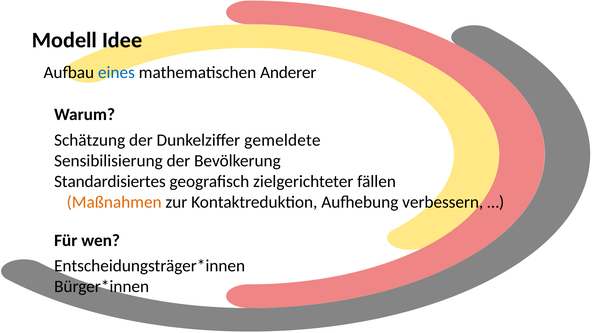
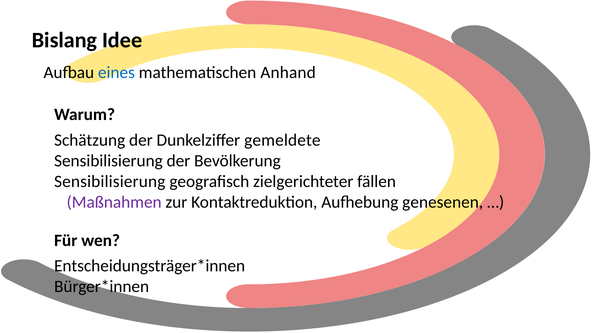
Modell: Modell -> Bislang
Anderer: Anderer -> Anhand
Standardisiertes at (110, 181): Standardisiertes -> Sensibilisierung
Maßnahmen colour: orange -> purple
verbessern: verbessern -> genesenen
